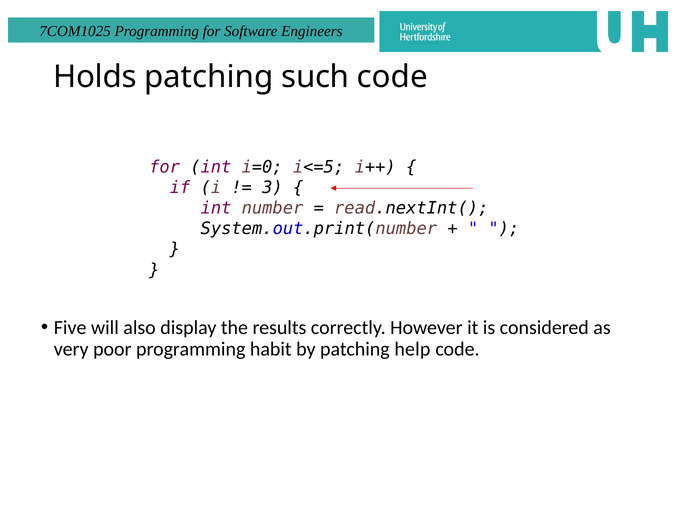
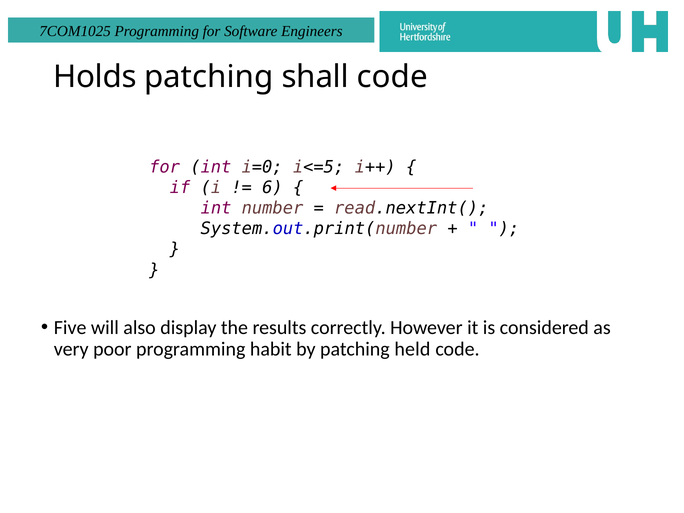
such: such -> shall
3: 3 -> 6
help: help -> held
